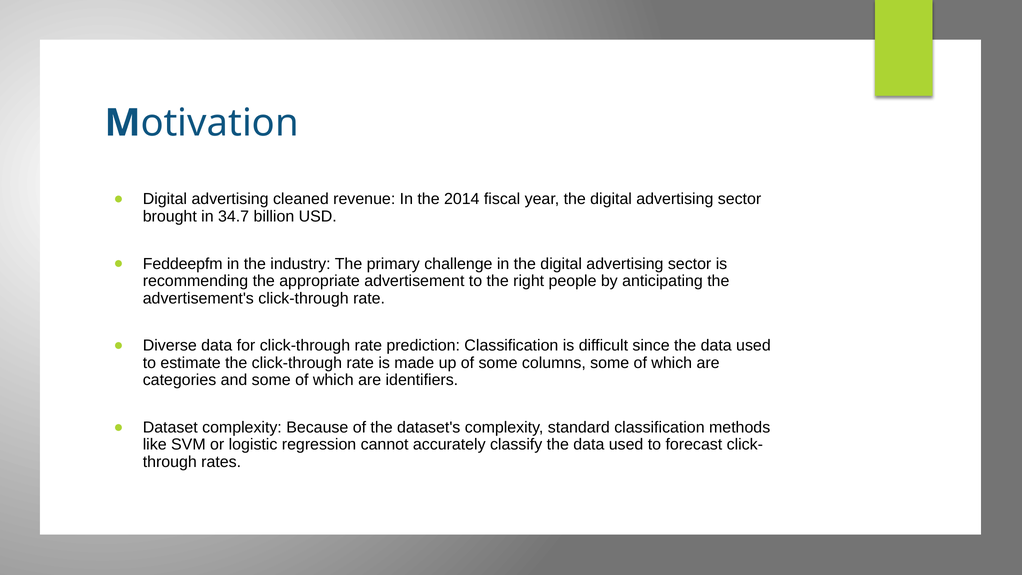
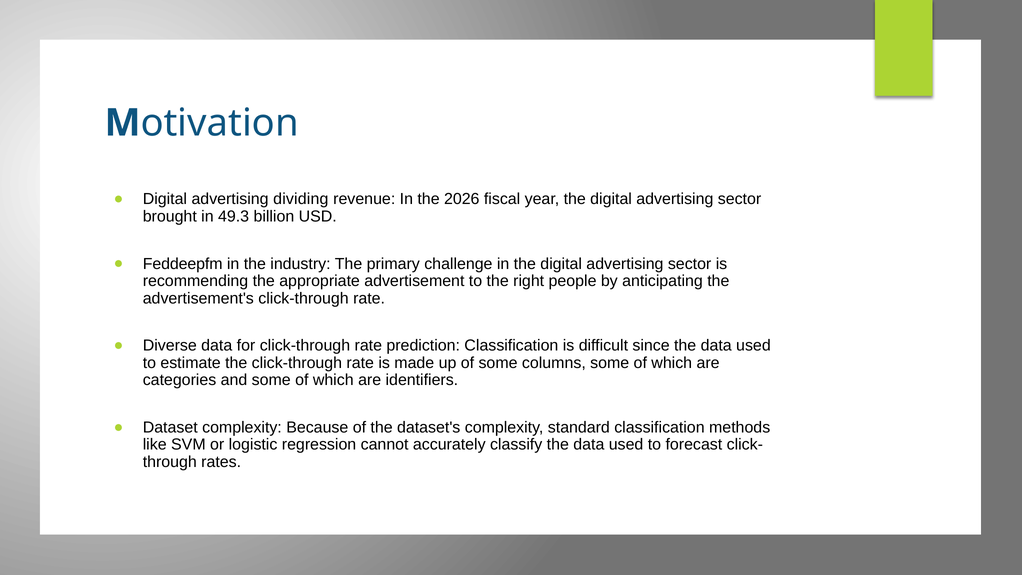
cleaned: cleaned -> dividing
2014: 2014 -> 2026
34.7: 34.7 -> 49.3
